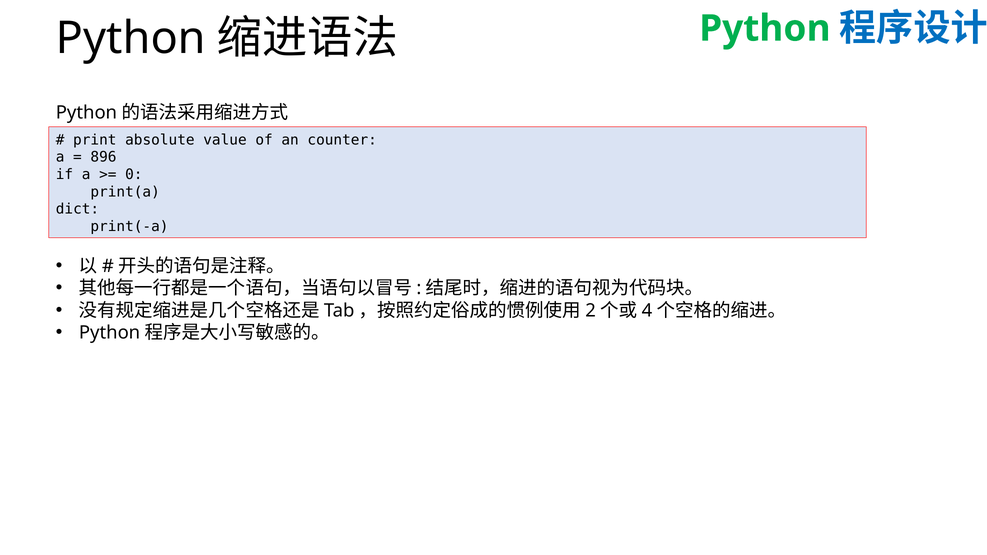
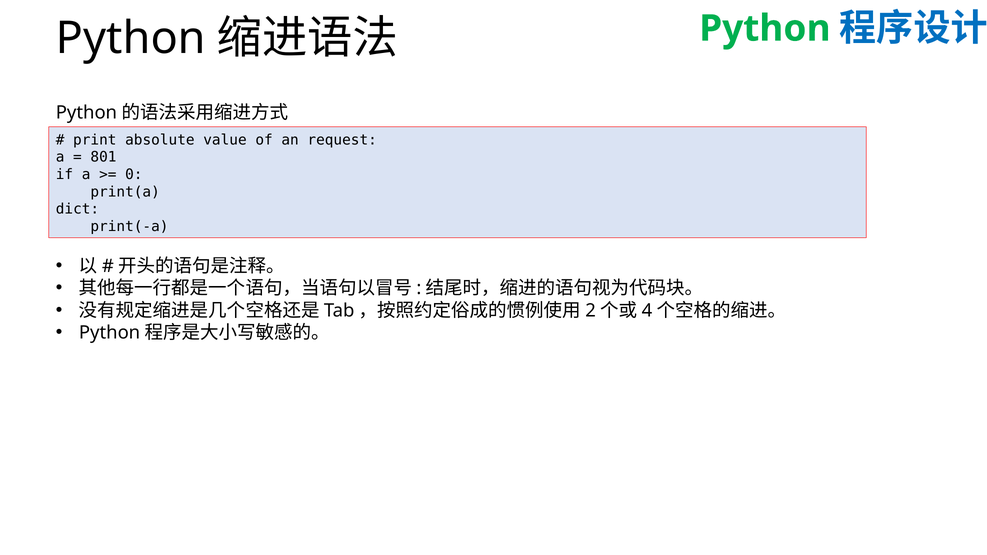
counter: counter -> request
896: 896 -> 801
